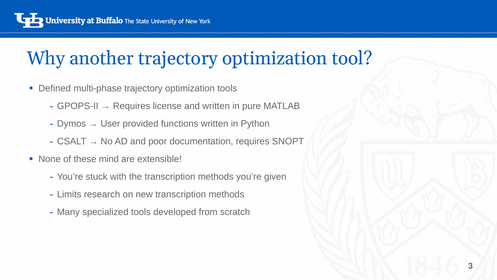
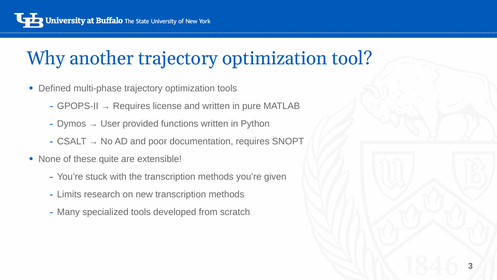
mind: mind -> quite
